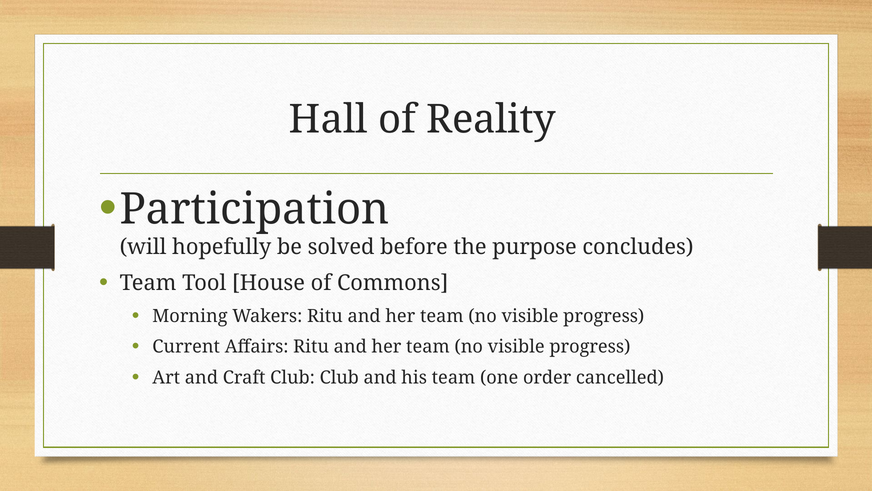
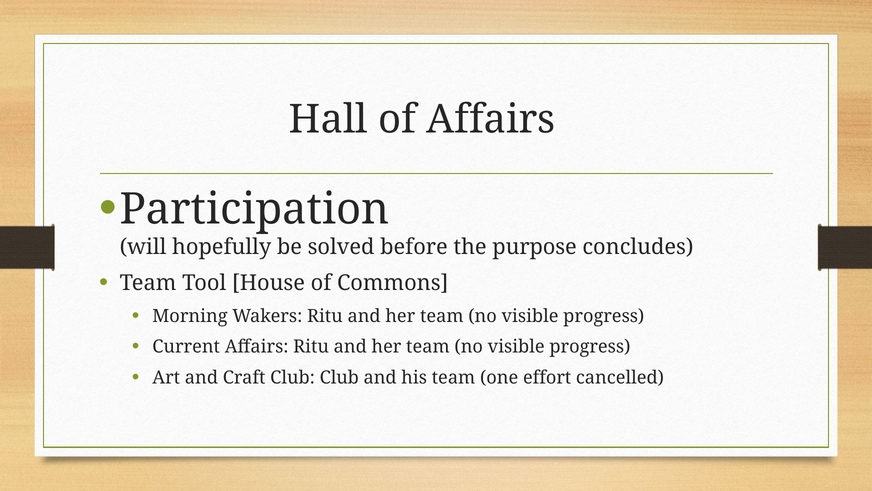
of Reality: Reality -> Affairs
order: order -> effort
